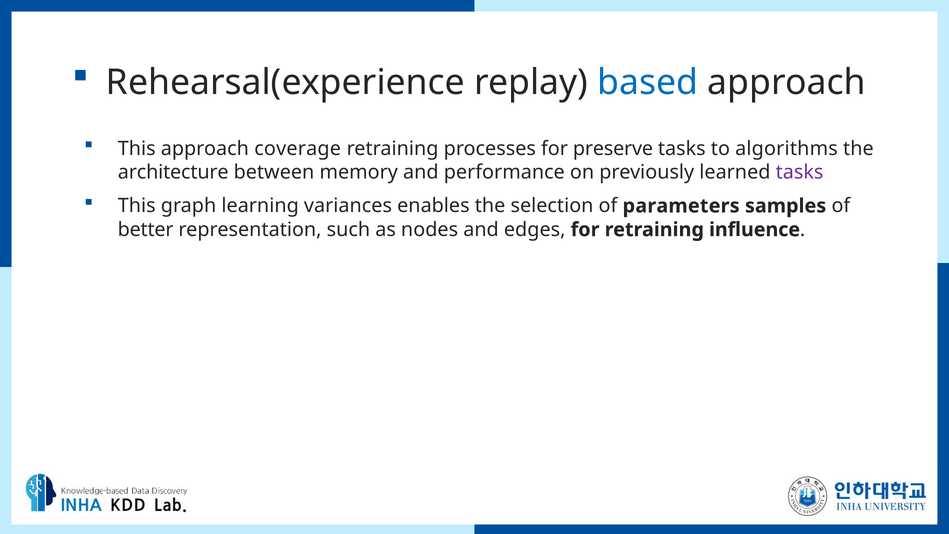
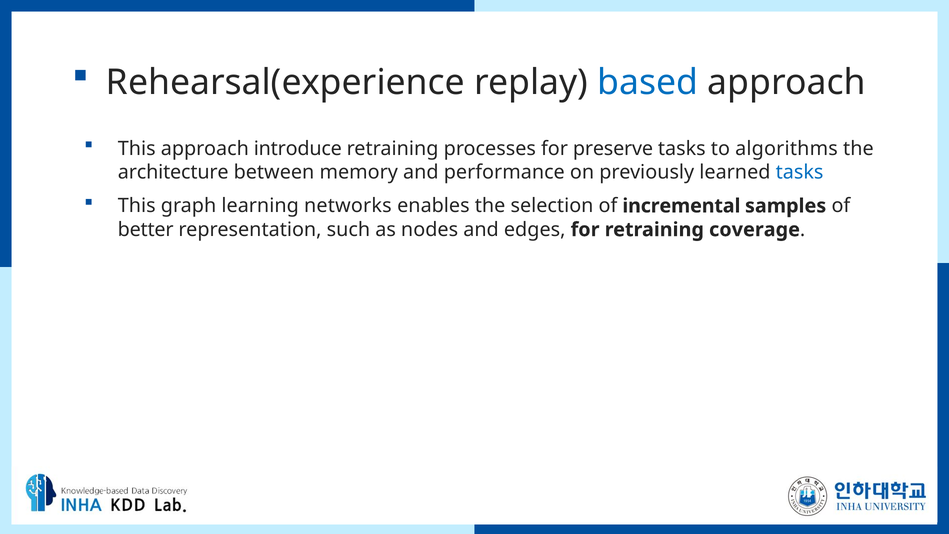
coverage: coverage -> introduce
tasks at (800, 172) colour: purple -> blue
variances: variances -> networks
parameters: parameters -> incremental
influence: influence -> coverage
